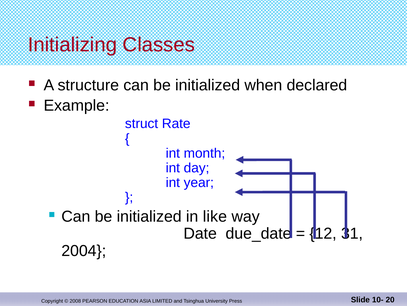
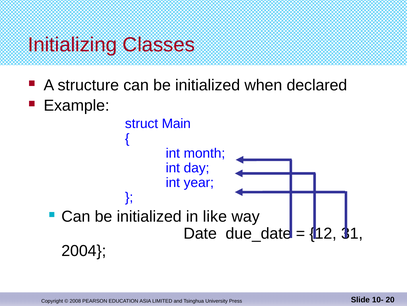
Rate: Rate -> Main
